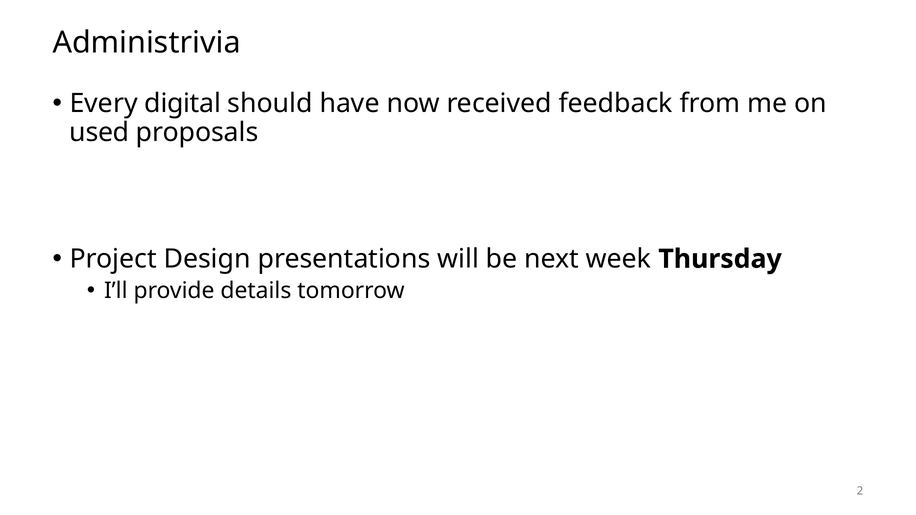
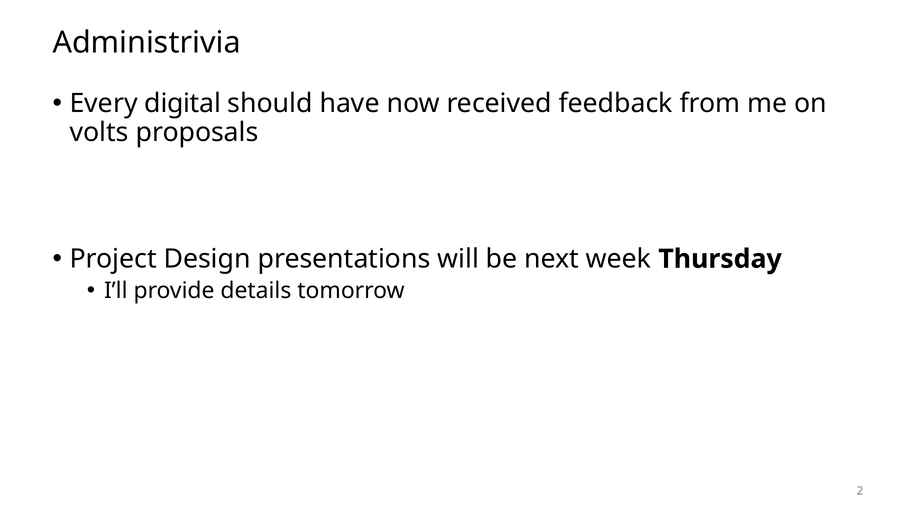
used: used -> volts
